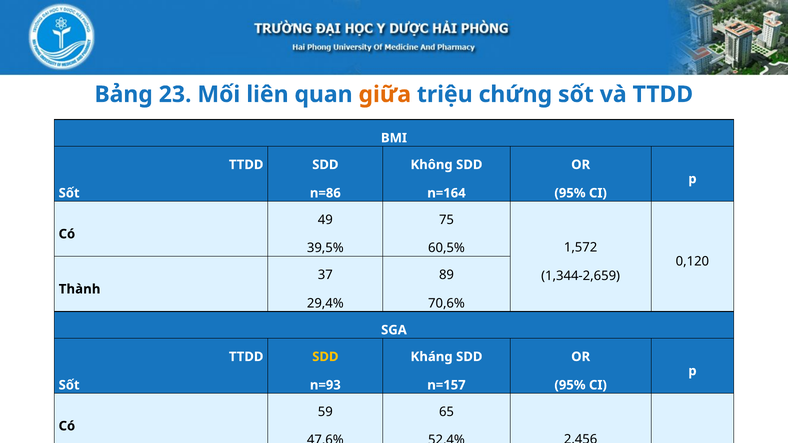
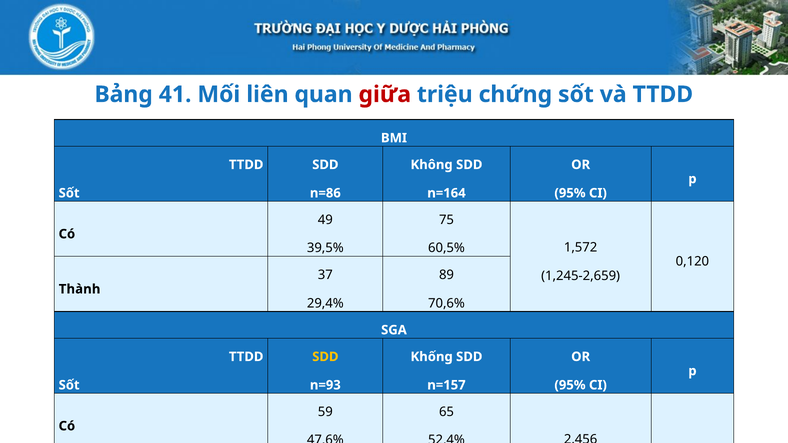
23: 23 -> 41
giữa colour: orange -> red
1,344-2,659: 1,344-2,659 -> 1,245-2,659
Kháng: Kháng -> Khống
